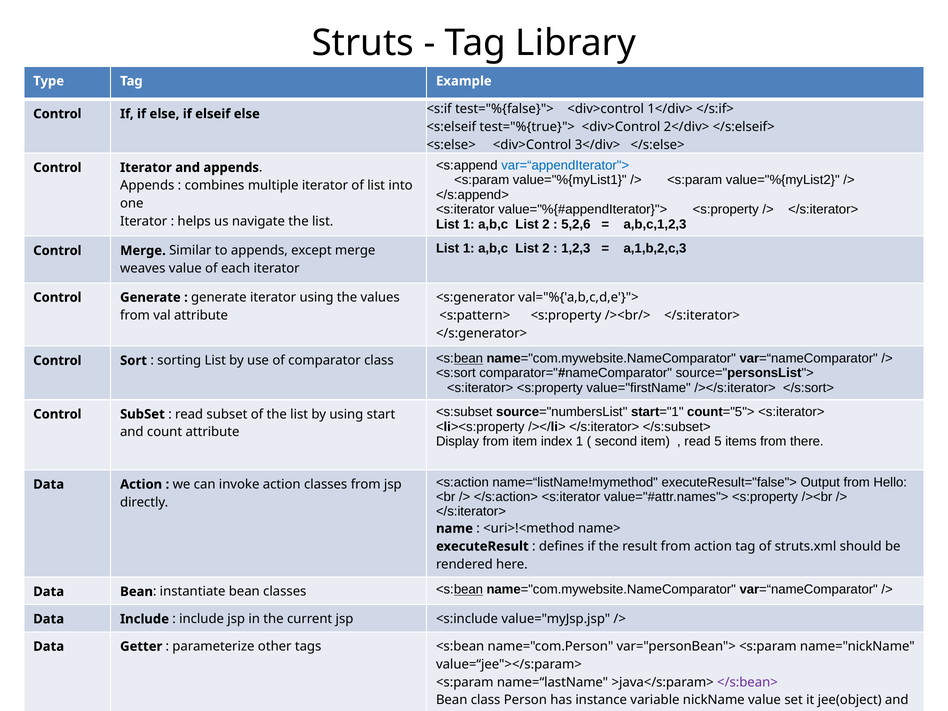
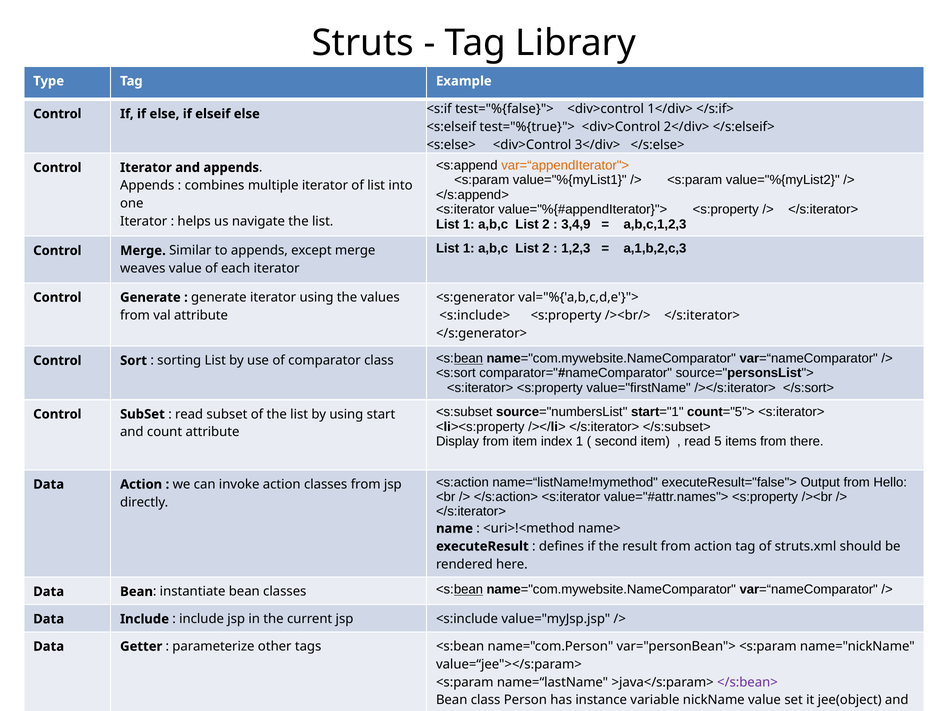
var=“appendIterator"> colour: blue -> orange
5,2,6: 5,2,6 -> 3,4,9
<s:pattern>: <s:pattern> -> <s:include>
